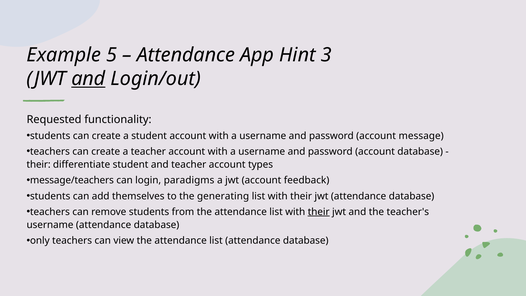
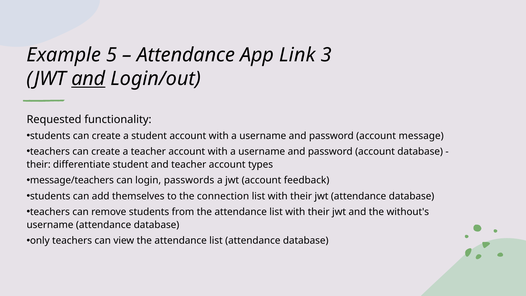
Hint: Hint -> Link
paradigms: paradigms -> passwords
generating: generating -> connection
their at (319, 212) underline: present -> none
teacher's: teacher's -> without's
